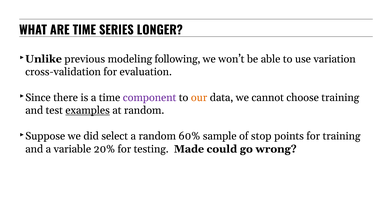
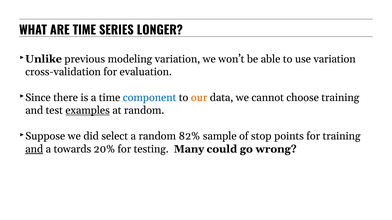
modeling following: following -> variation
component colour: purple -> blue
60%: 60% -> 82%
and at (34, 149) underline: none -> present
variable: variable -> towards
Made: Made -> Many
